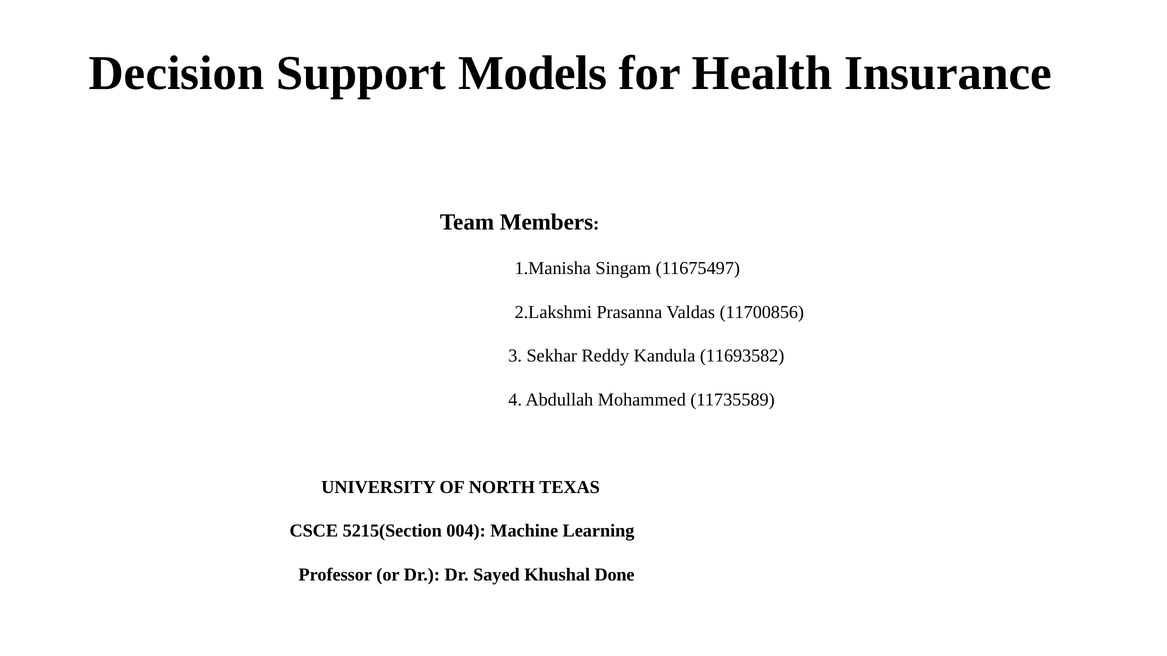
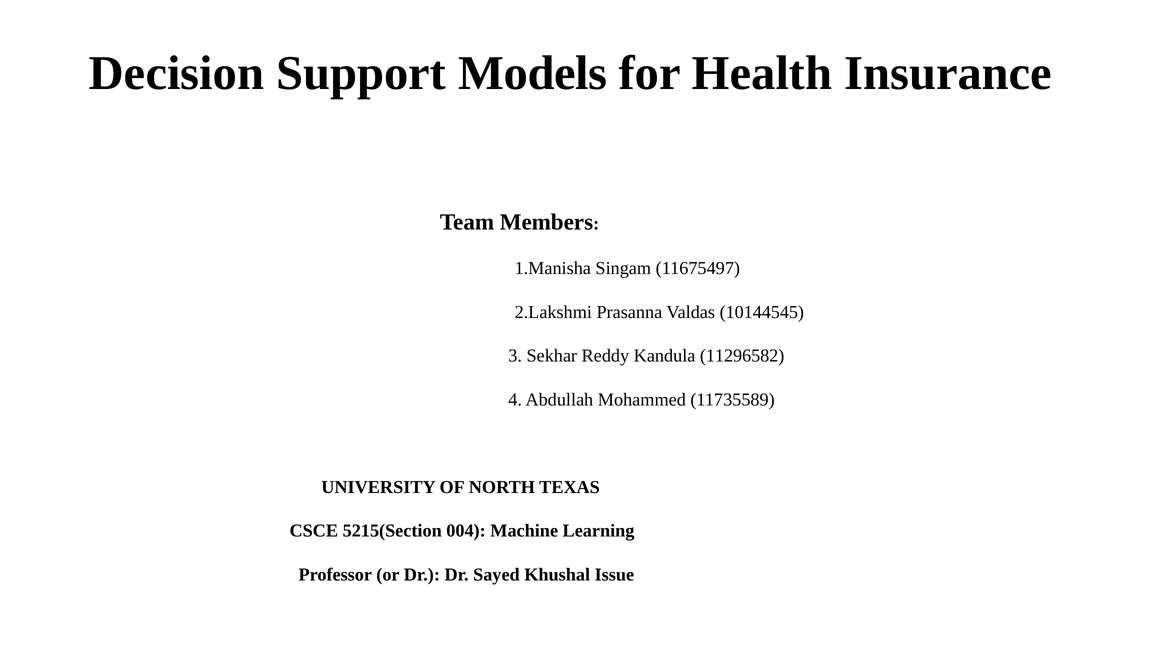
11700856: 11700856 -> 10144545
11693582: 11693582 -> 11296582
Done: Done -> Issue
